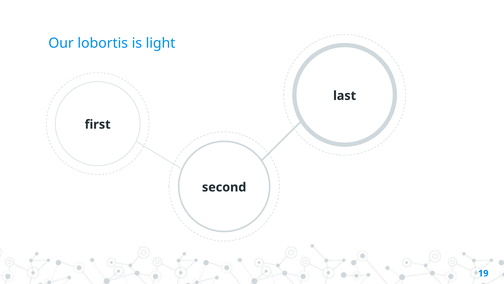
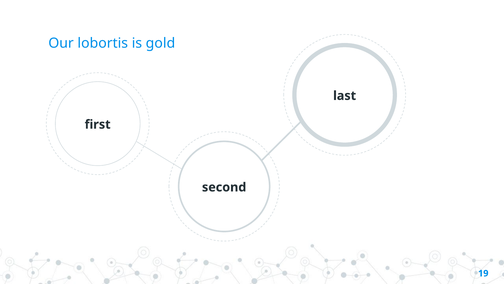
light: light -> gold
